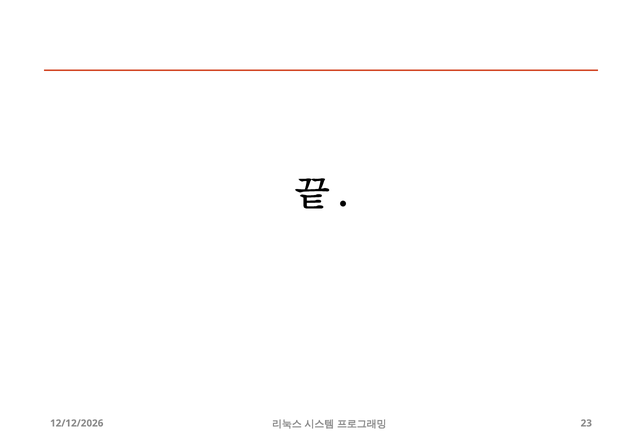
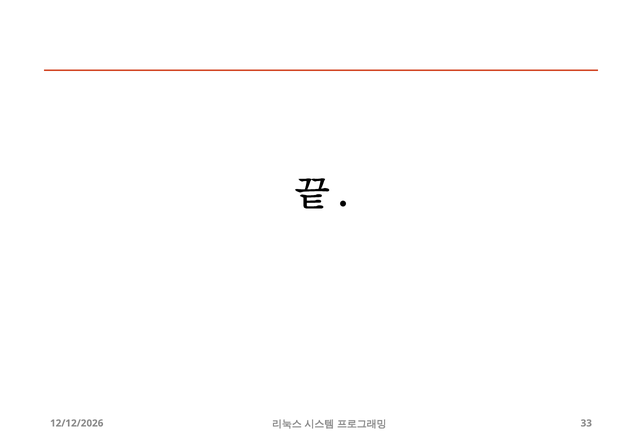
23: 23 -> 33
